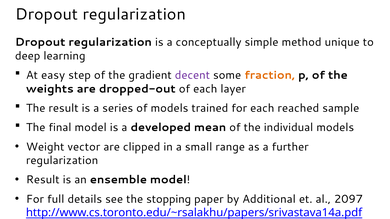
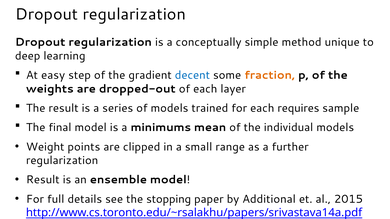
decent colour: purple -> blue
reached: reached -> requires
developed: developed -> minimums
vector: vector -> points
2097: 2097 -> 2015
